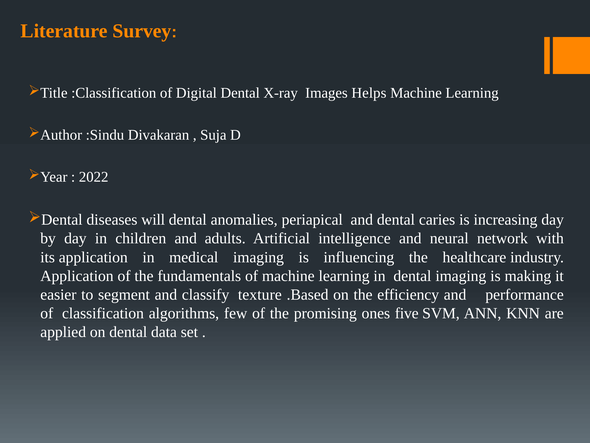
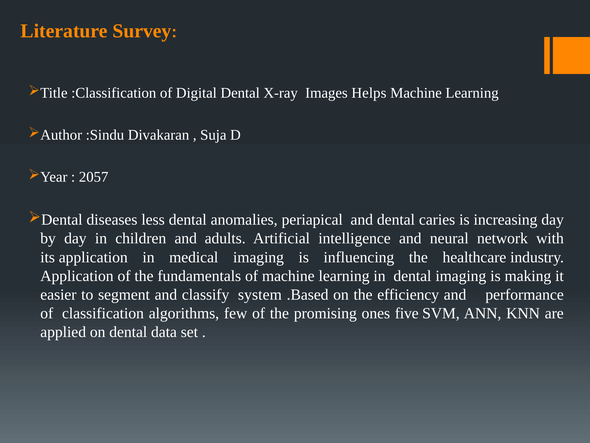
2022: 2022 -> 2057
will: will -> less
texture: texture -> system
